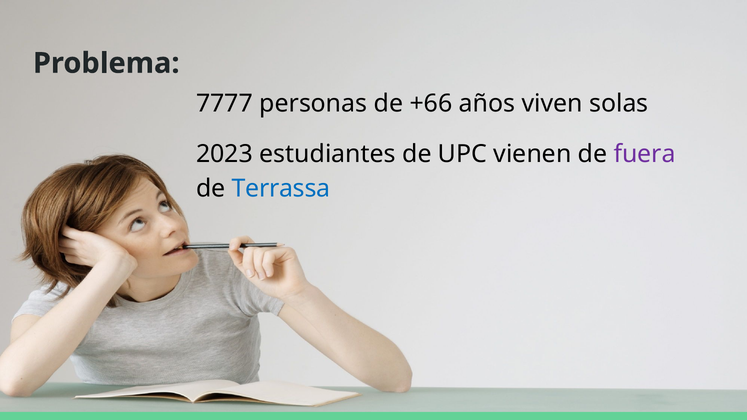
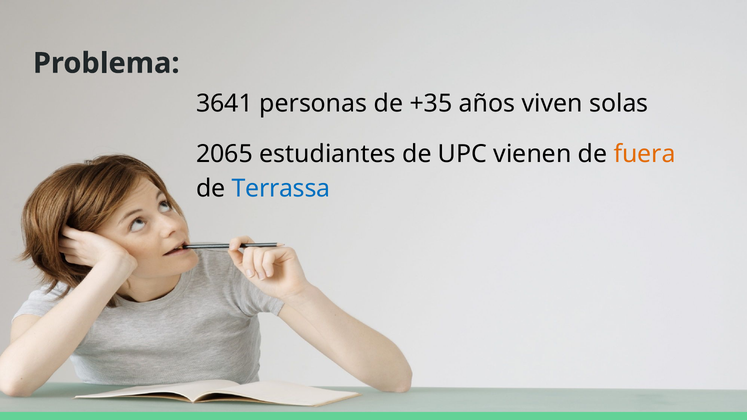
7777: 7777 -> 3641
+66: +66 -> +35
2023: 2023 -> 2065
fuera colour: purple -> orange
